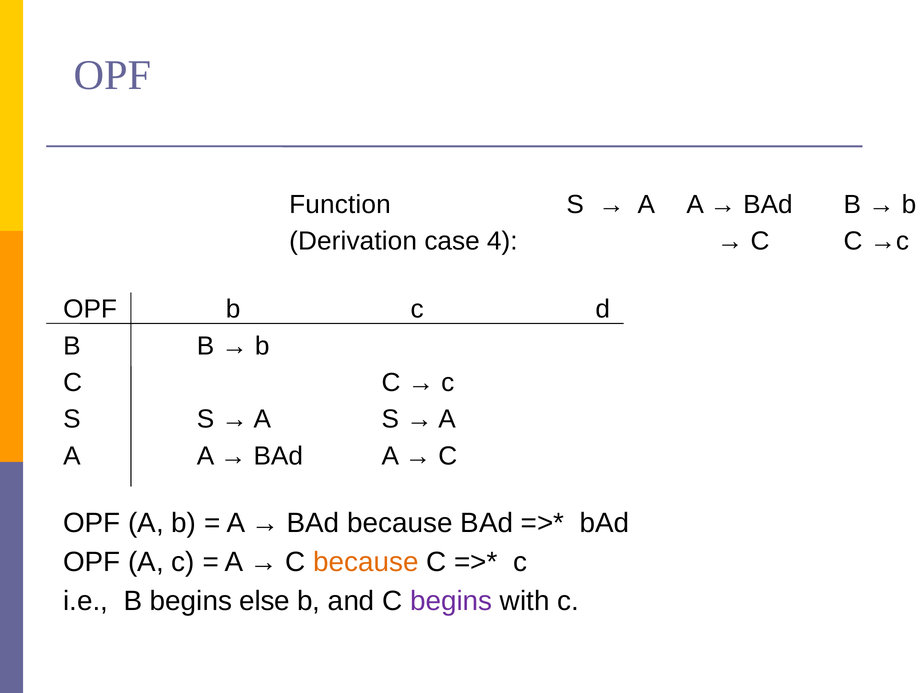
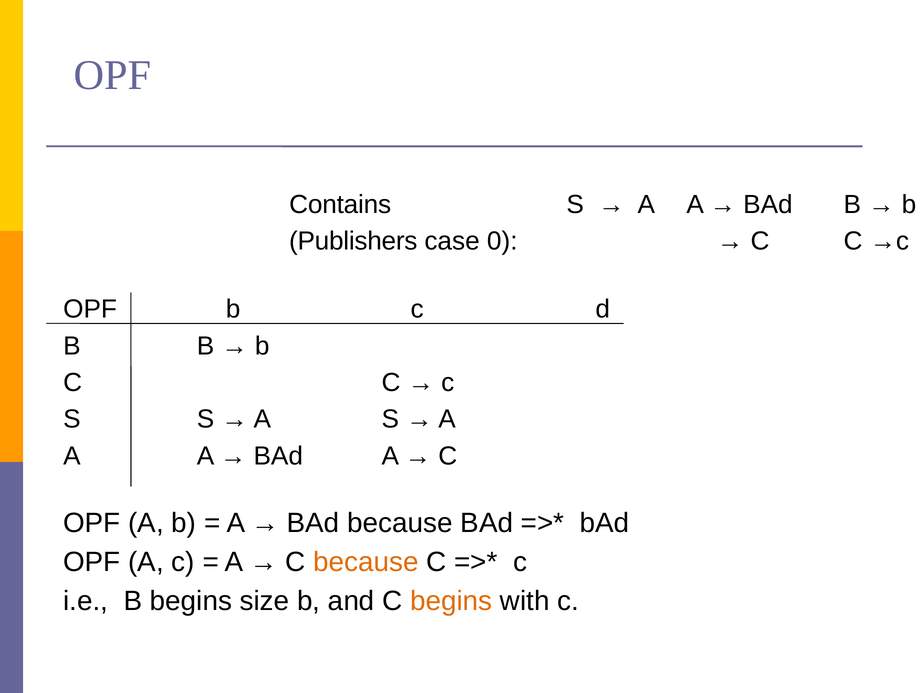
Function: Function -> Contains
Derivation: Derivation -> Publishers
4: 4 -> 0
else: else -> size
begins at (451, 601) colour: purple -> orange
